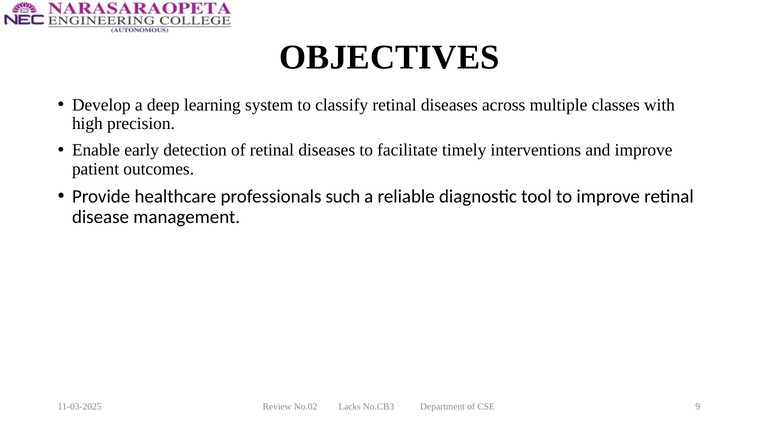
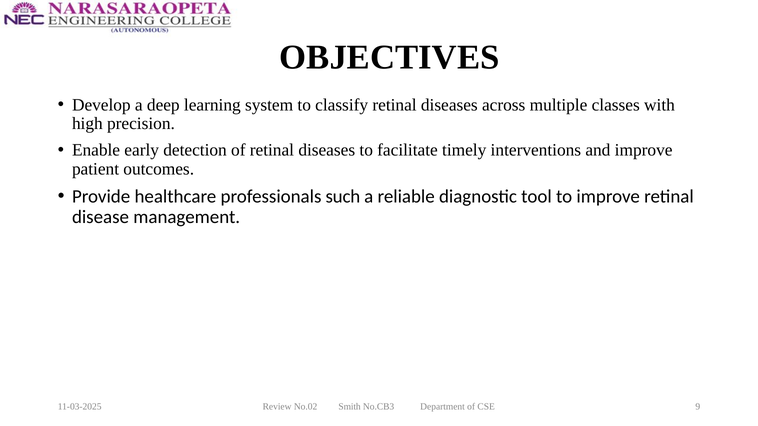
Lacks: Lacks -> Smith
